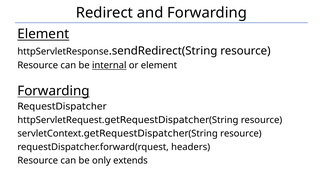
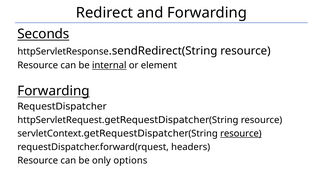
Element at (43, 34): Element -> Seconds
resource at (241, 134) underline: none -> present
extends: extends -> options
